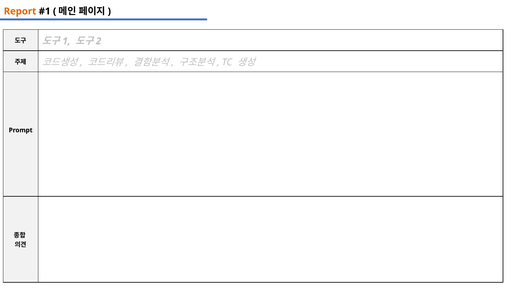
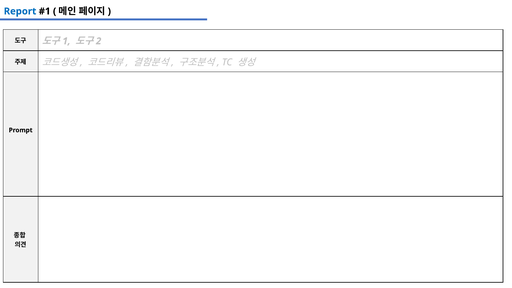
Report colour: orange -> blue
